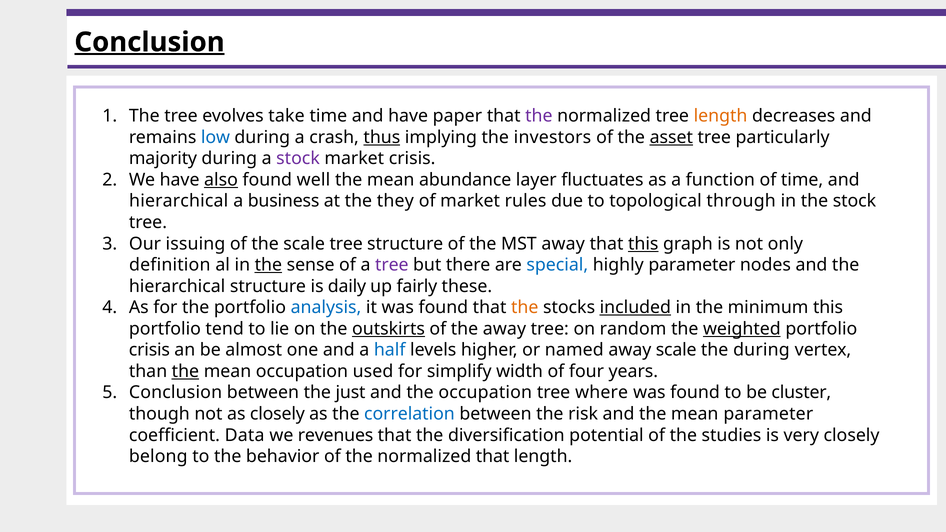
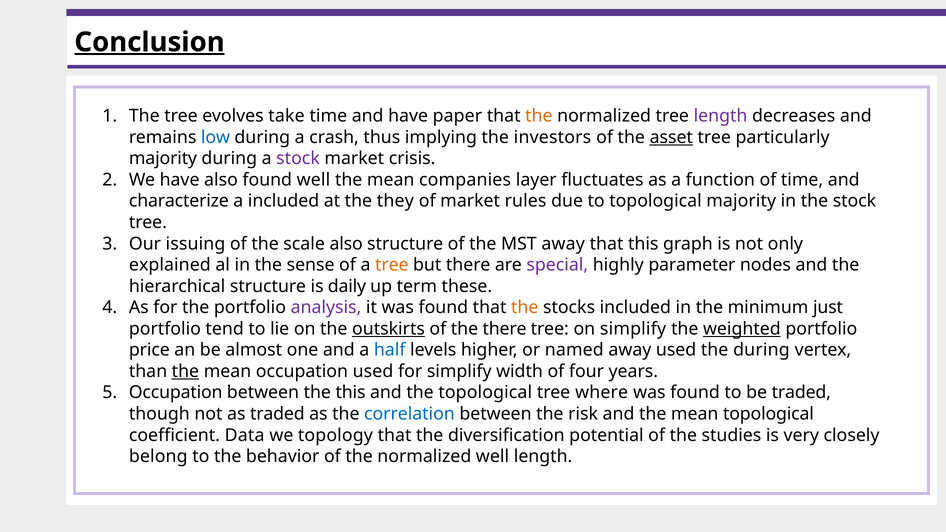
the at (539, 116) colour: purple -> orange
length at (721, 116) colour: orange -> purple
thus underline: present -> none
also at (221, 180) underline: present -> none
abundance: abundance -> companies
hierarchical at (179, 201): hierarchical -> characterize
a business: business -> included
topological through: through -> majority
scale tree: tree -> also
this at (643, 244) underline: present -> none
definition: definition -> explained
the at (268, 265) underline: present -> none
tree at (392, 265) colour: purple -> orange
special colour: blue -> purple
fairly: fairly -> term
analysis colour: blue -> purple
included at (635, 308) underline: present -> none
minimum this: this -> just
the away: away -> there
on random: random -> simplify
crisis at (149, 350): crisis -> price
away scale: scale -> used
Conclusion at (176, 393): Conclusion -> Occupation
the just: just -> this
the occupation: occupation -> topological
be cluster: cluster -> traded
as closely: closely -> traded
mean parameter: parameter -> topological
revenues: revenues -> topology
normalized that: that -> well
